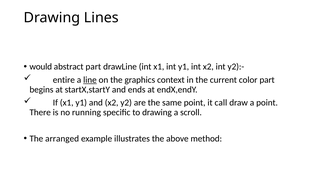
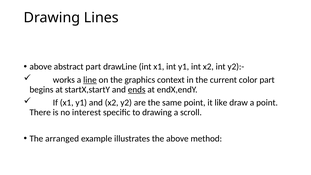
would at (41, 67): would -> above
entire: entire -> works
ends underline: none -> present
call: call -> like
running: running -> interest
